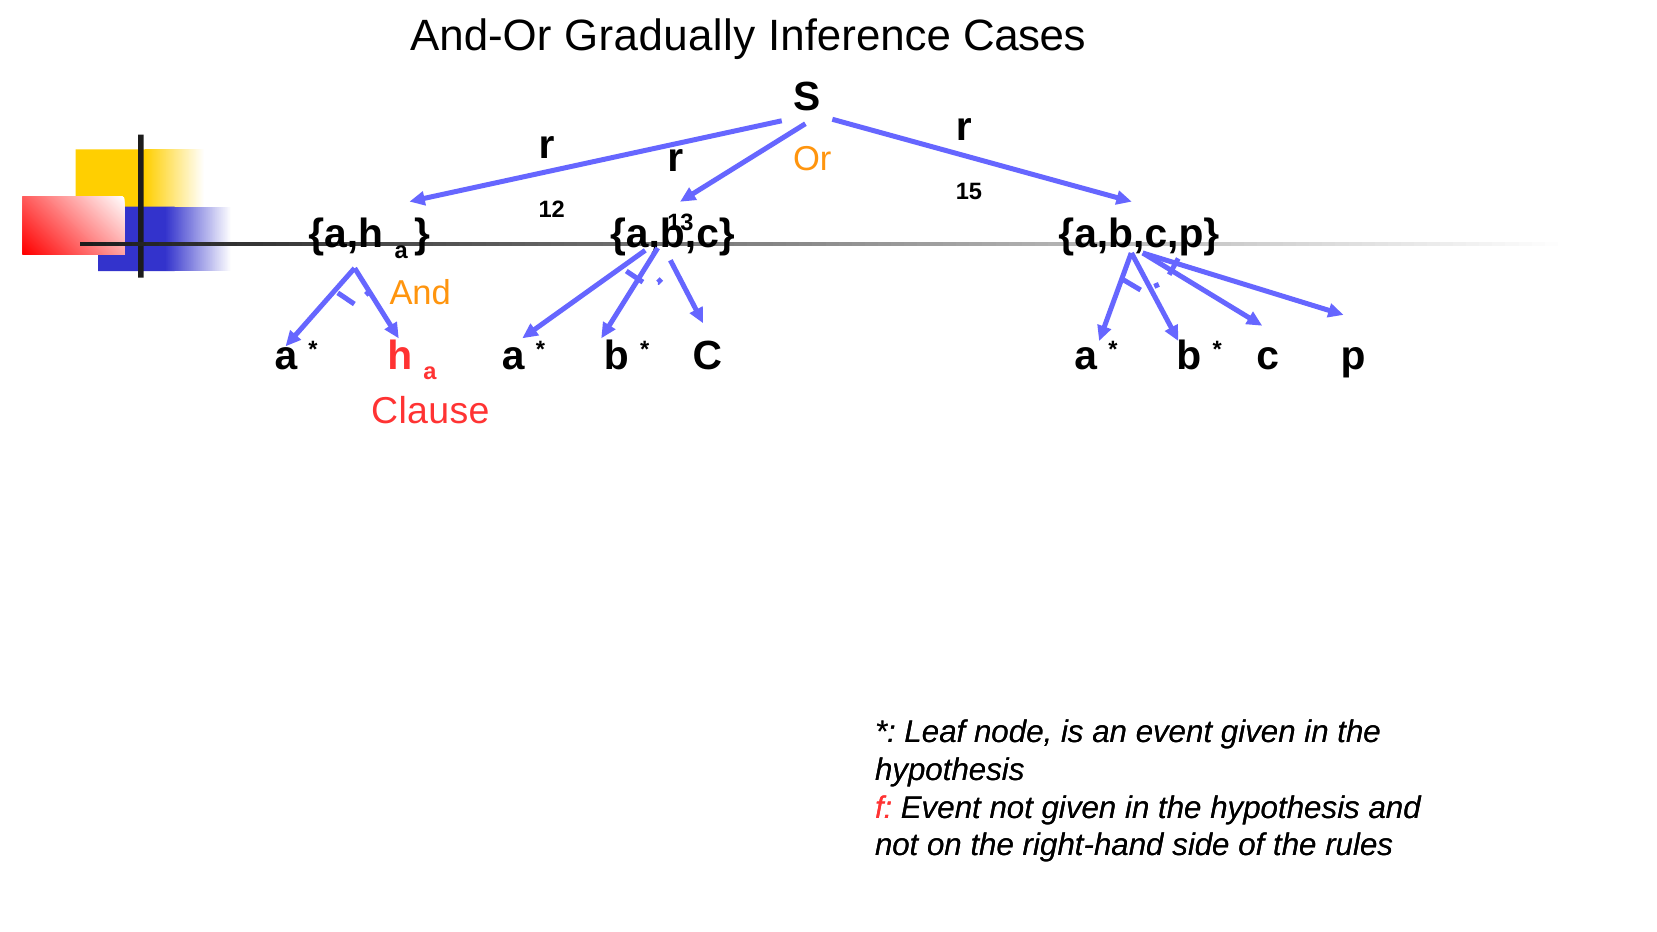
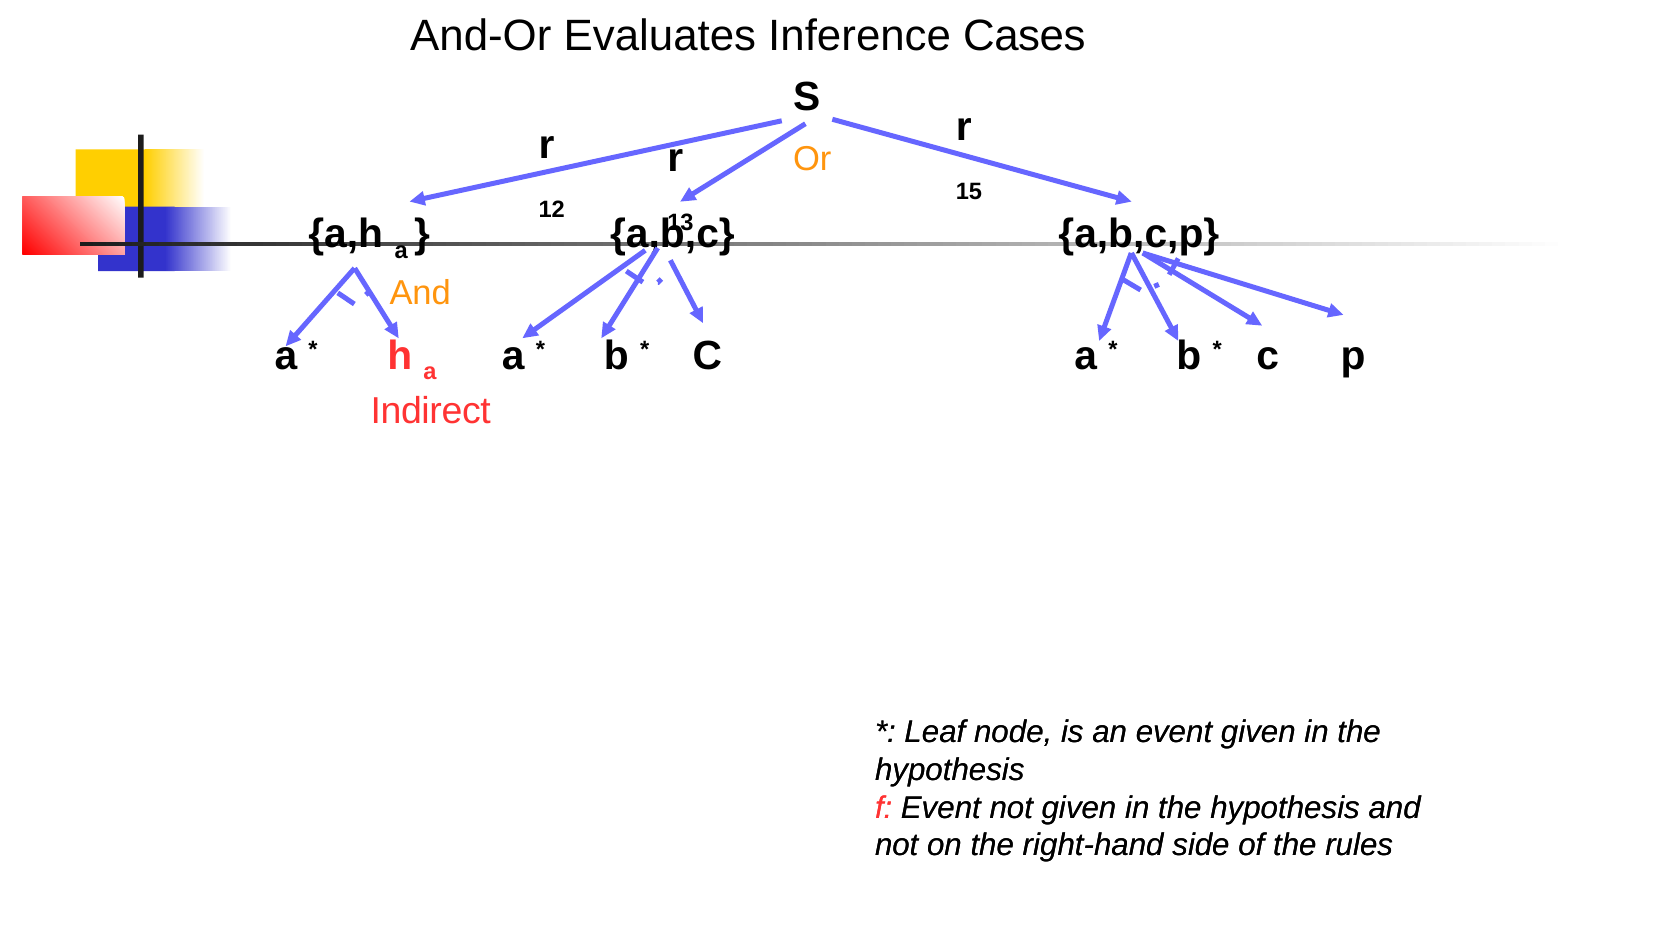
Gradually: Gradually -> Evaluates
Clause: Clause -> Indirect
